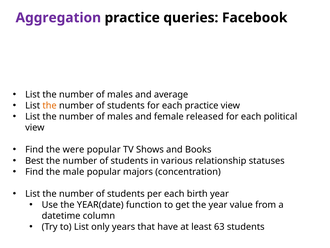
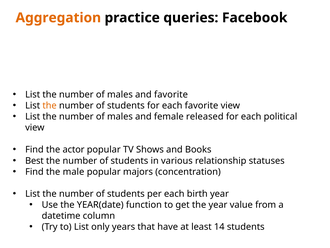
Aggregation colour: purple -> orange
and average: average -> favorite
each practice: practice -> favorite
were: were -> actor
63: 63 -> 14
